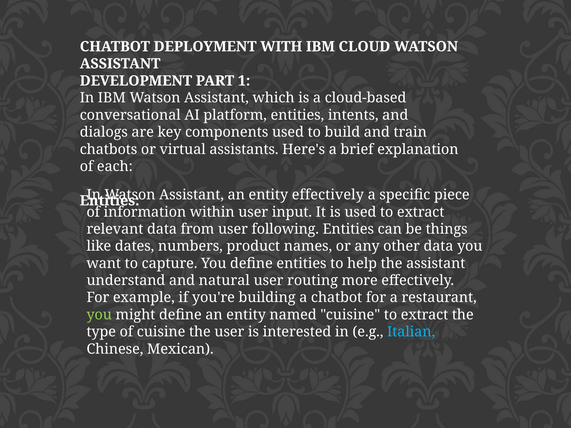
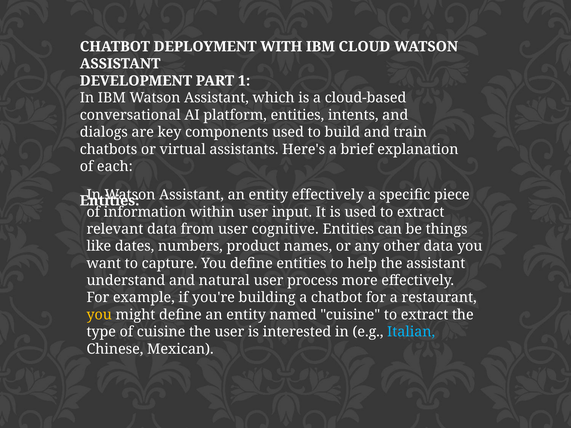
following: following -> cognitive
routing: routing -> process
you at (99, 315) colour: light green -> yellow
